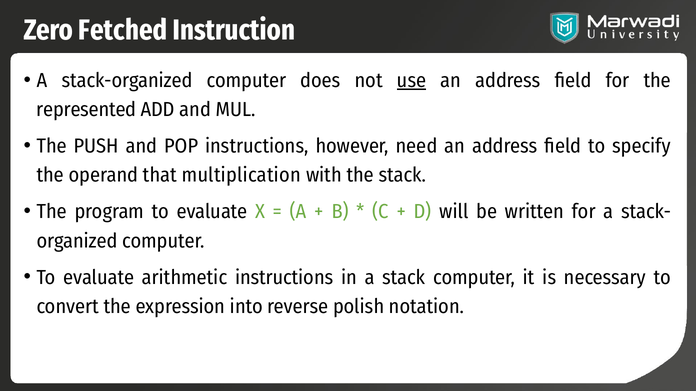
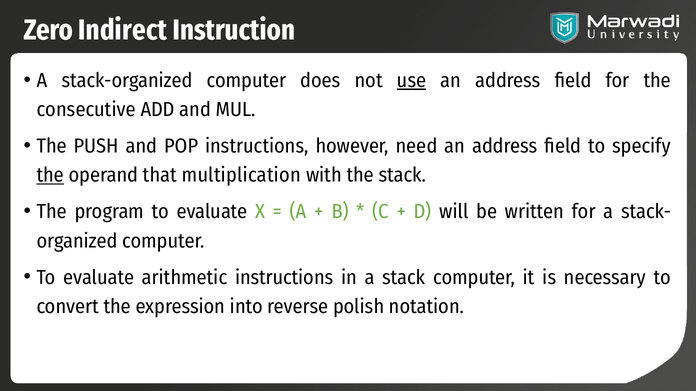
Fetched: Fetched -> Indirect
represented: represented -> consecutive
the at (50, 176) underline: none -> present
